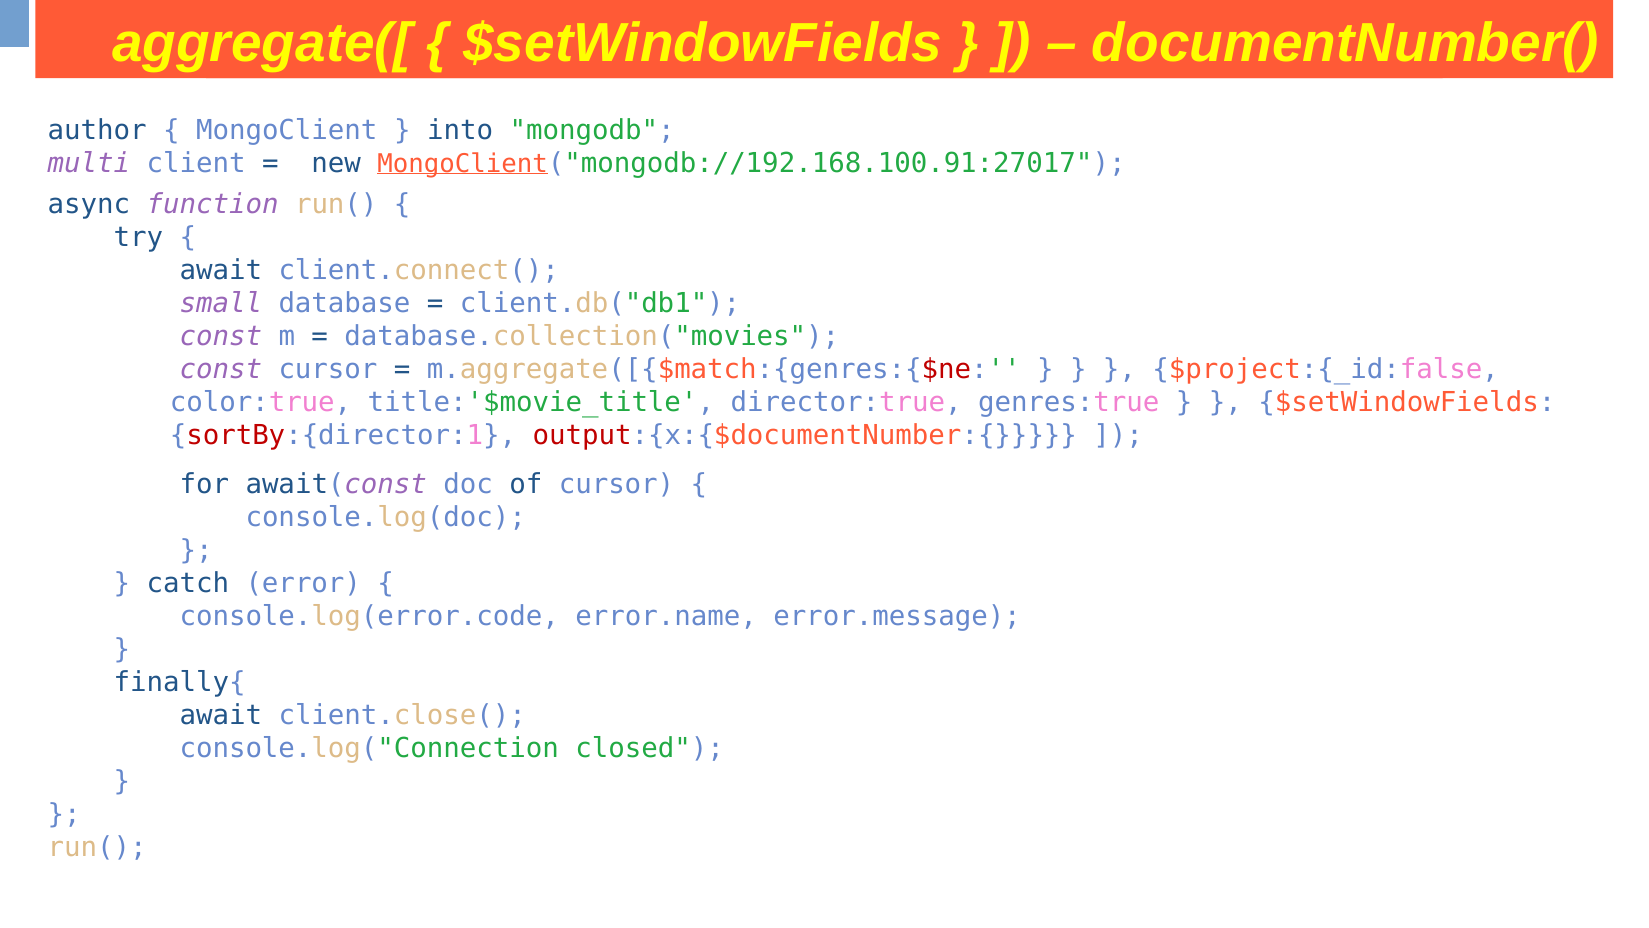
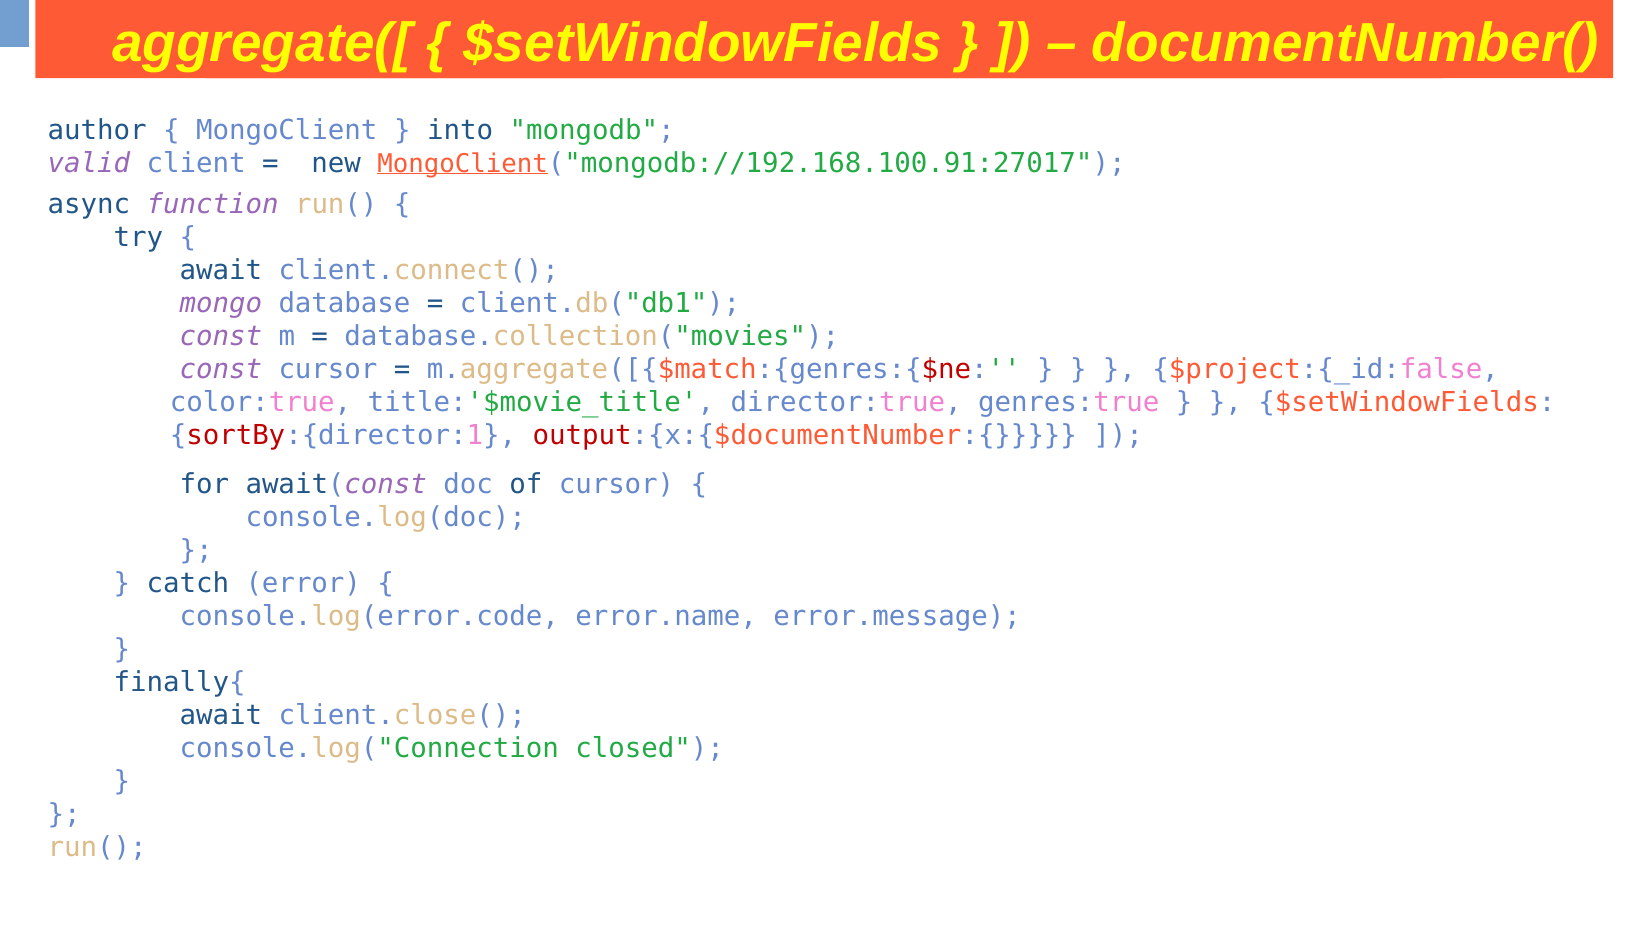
multi: multi -> valid
small: small -> mongo
